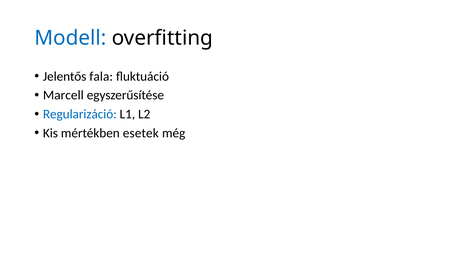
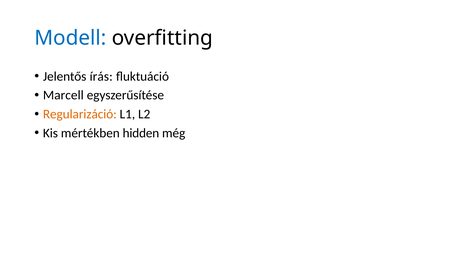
fala: fala -> írás
Regularizáció colour: blue -> orange
esetek: esetek -> hidden
